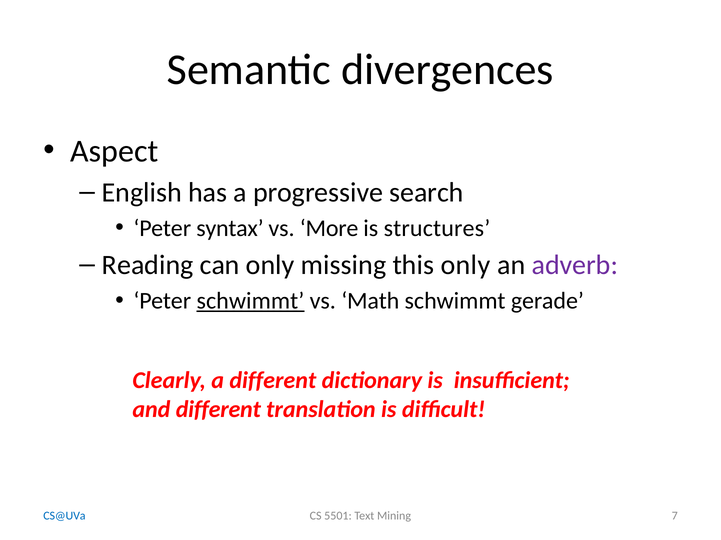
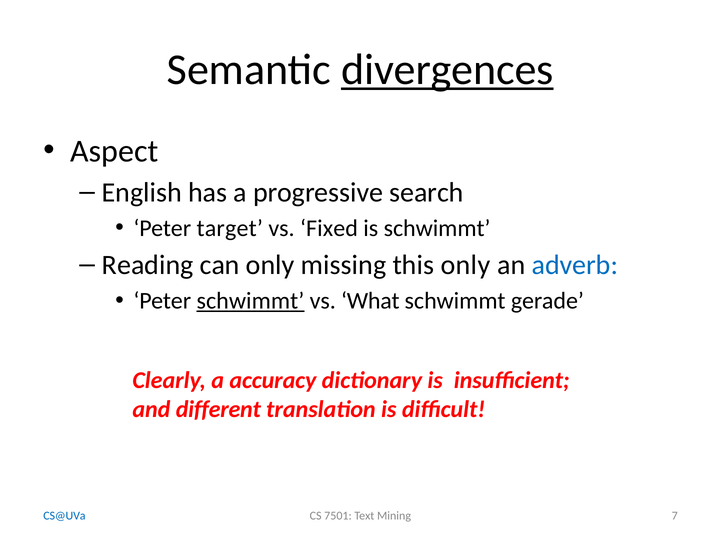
divergences underline: none -> present
syntax: syntax -> target
More: More -> Fixed
is structures: structures -> schwimmt
adverb colour: purple -> blue
Math: Math -> What
a different: different -> accuracy
5501: 5501 -> 7501
